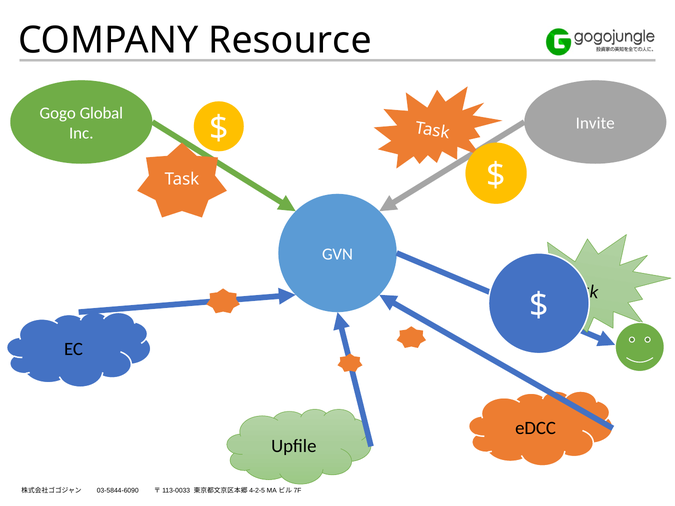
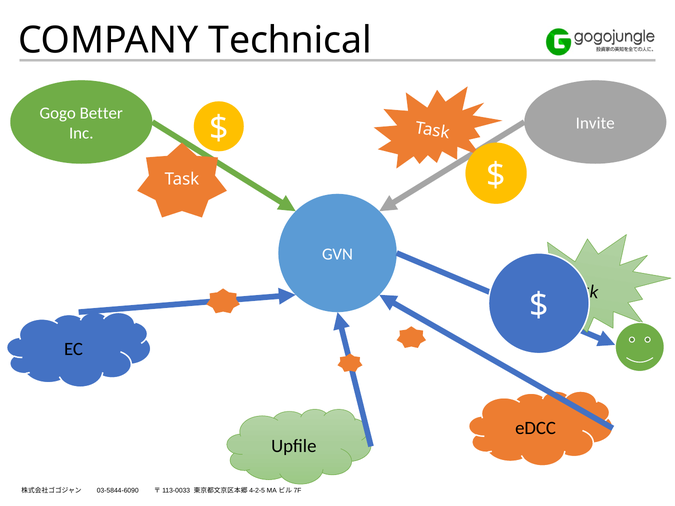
Resource: Resource -> Technical
Global: Global -> Better
